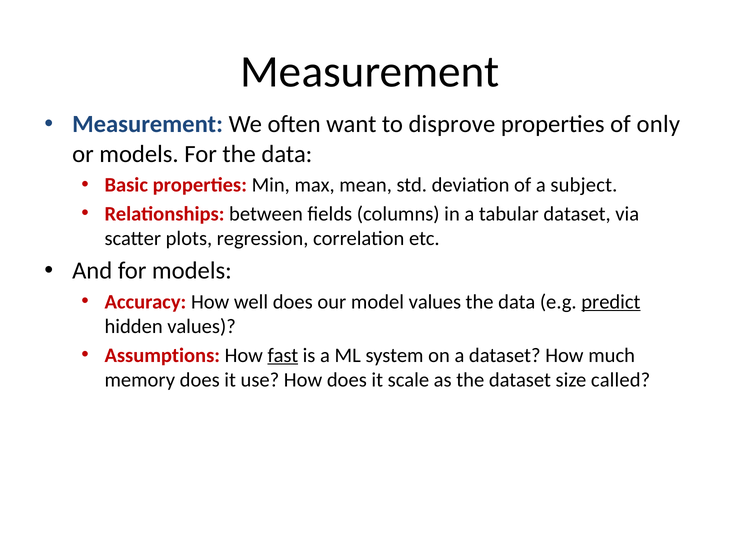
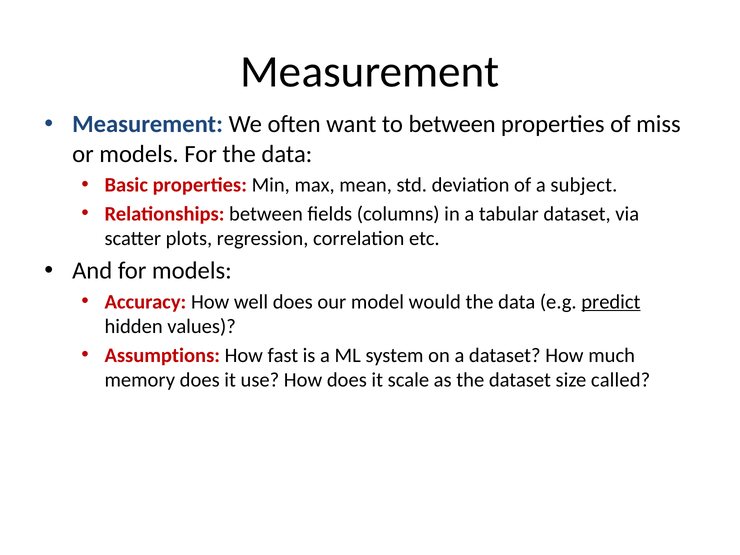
to disprove: disprove -> between
only: only -> miss
model values: values -> would
fast underline: present -> none
